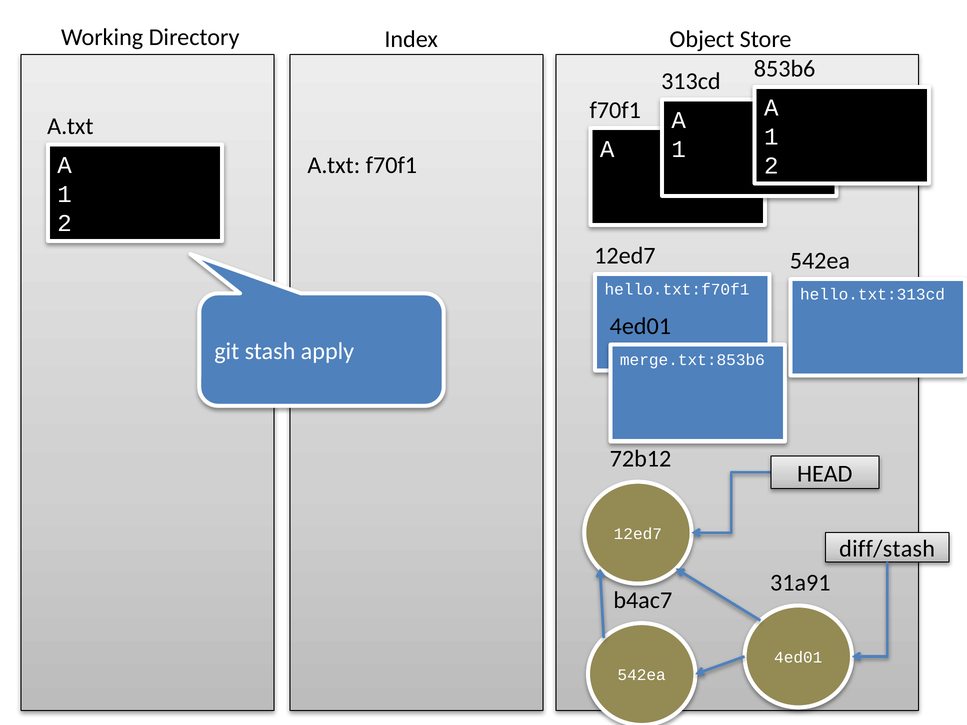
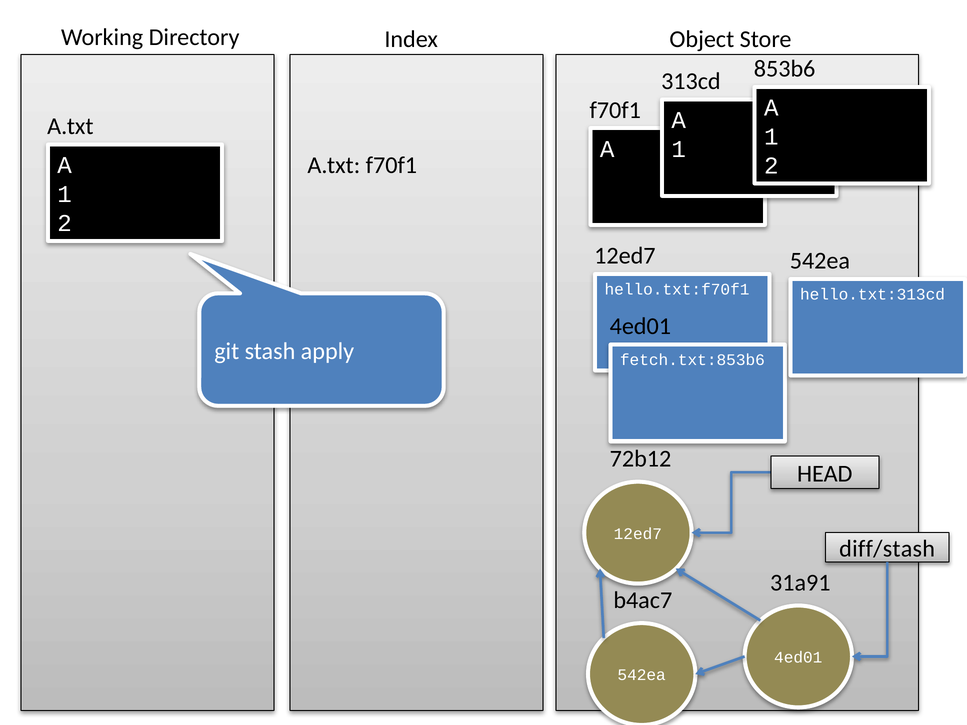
merge.txt:853b6: merge.txt:853b6 -> fetch.txt:853b6
